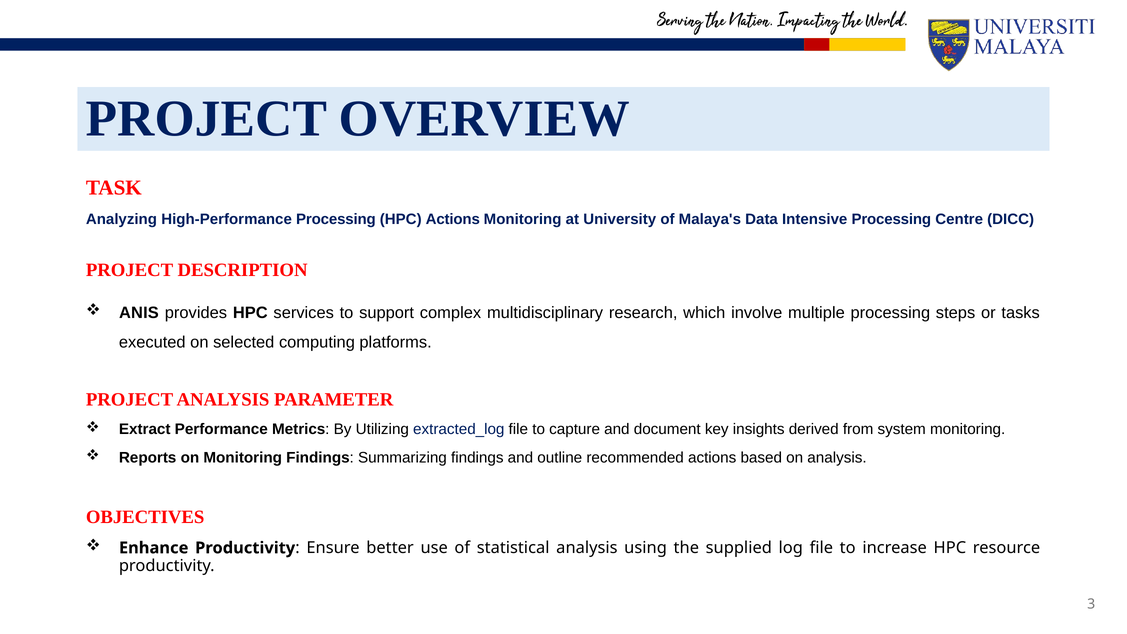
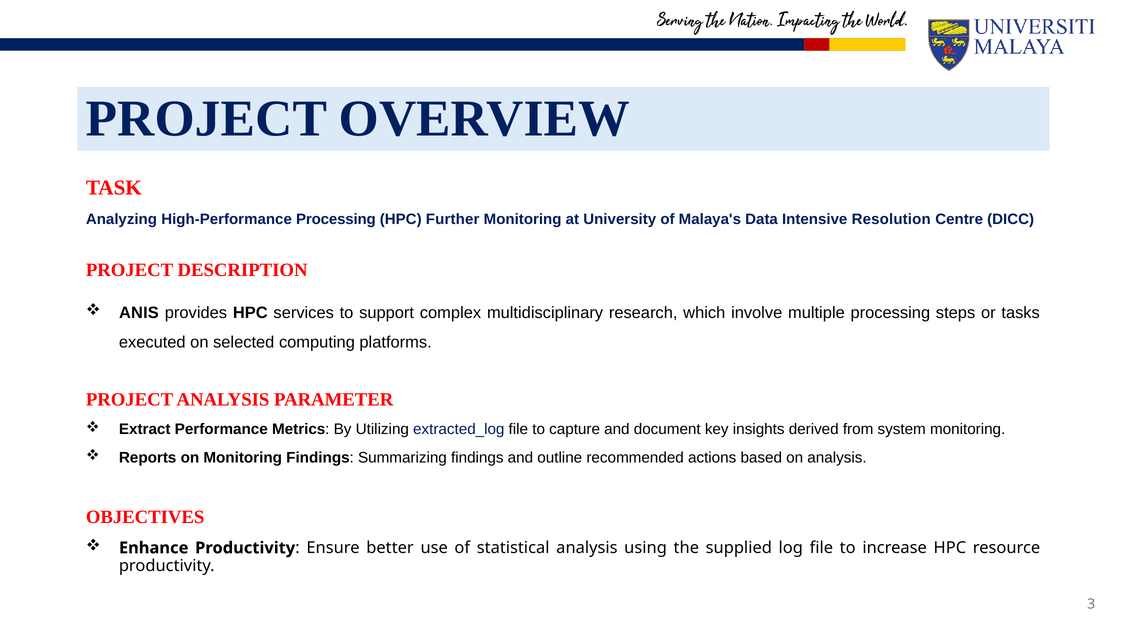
HPC Actions: Actions -> Further
Intensive Processing: Processing -> Resolution
